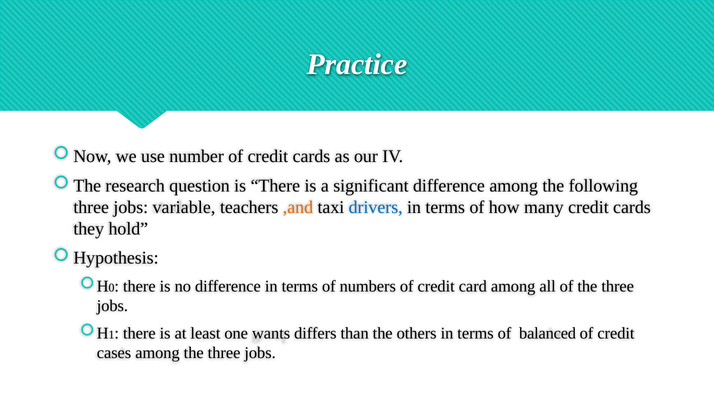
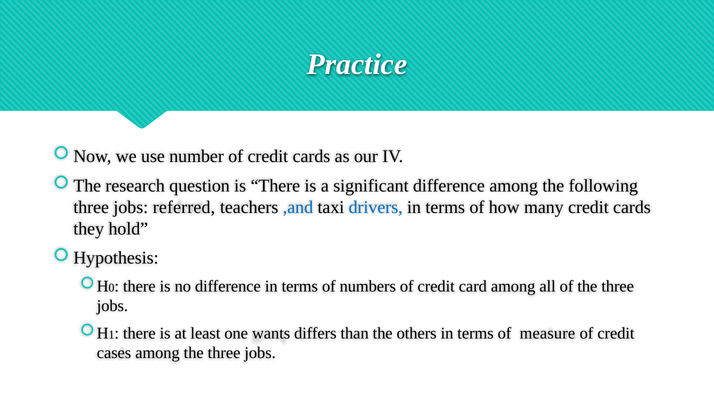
variable: variable -> referred
,and colour: orange -> blue
balanced: balanced -> measure
